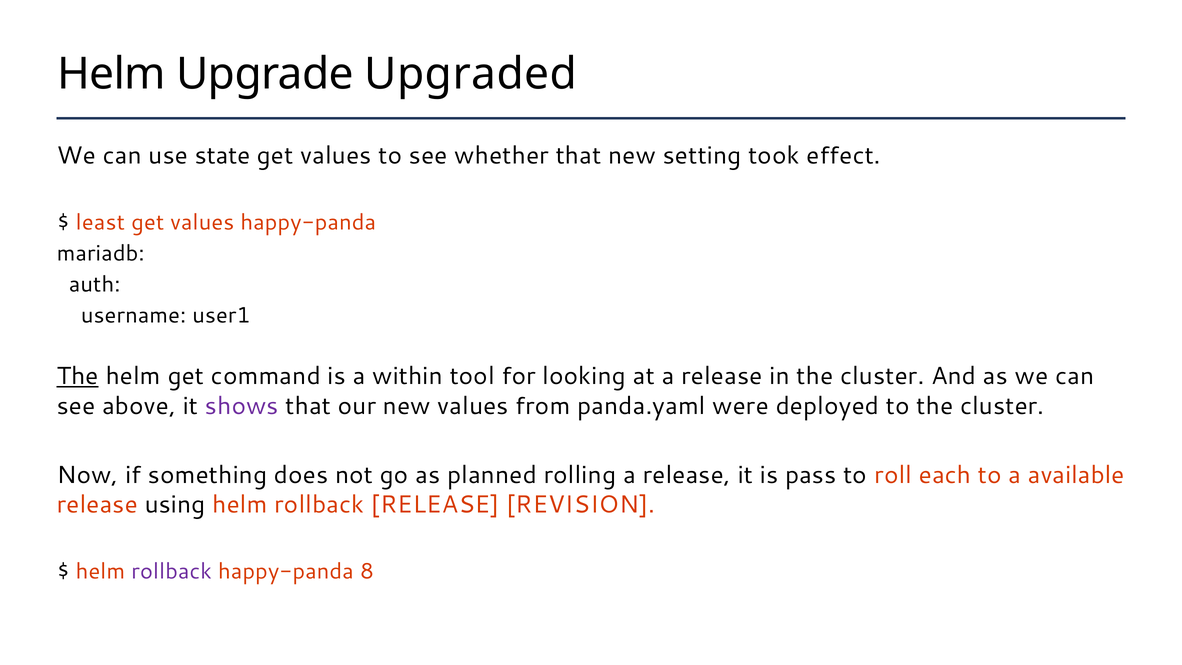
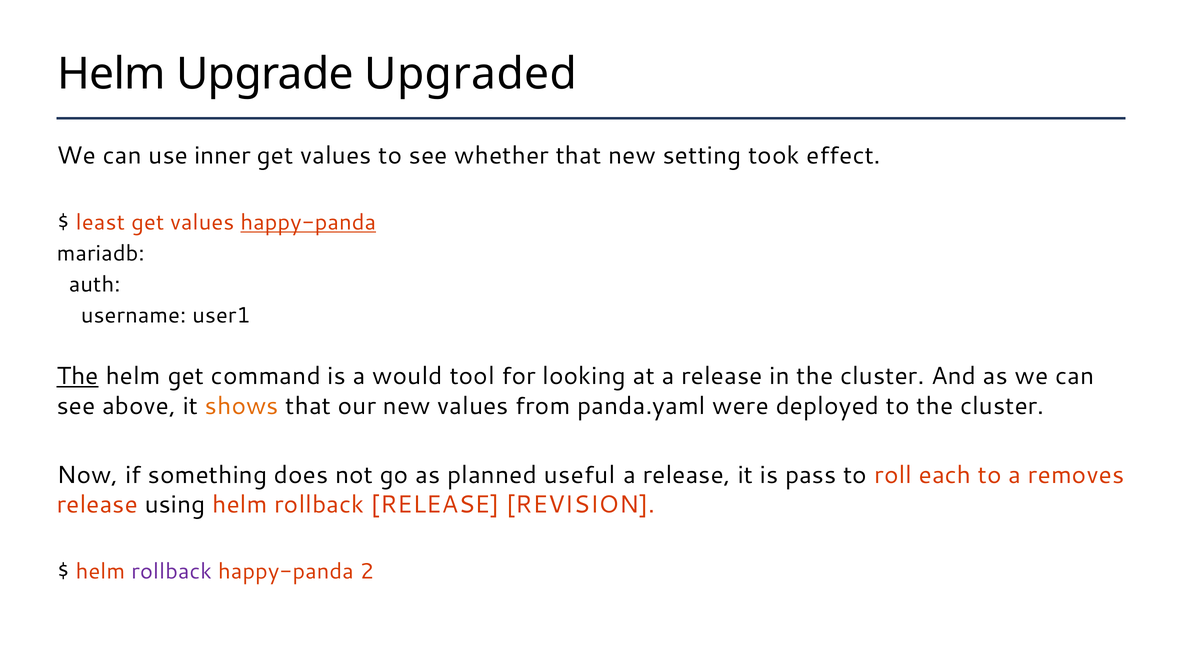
state: state -> inner
happy-panda at (308, 222) underline: none -> present
within: within -> would
shows colour: purple -> orange
rolling: rolling -> useful
available: available -> removes
8: 8 -> 2
